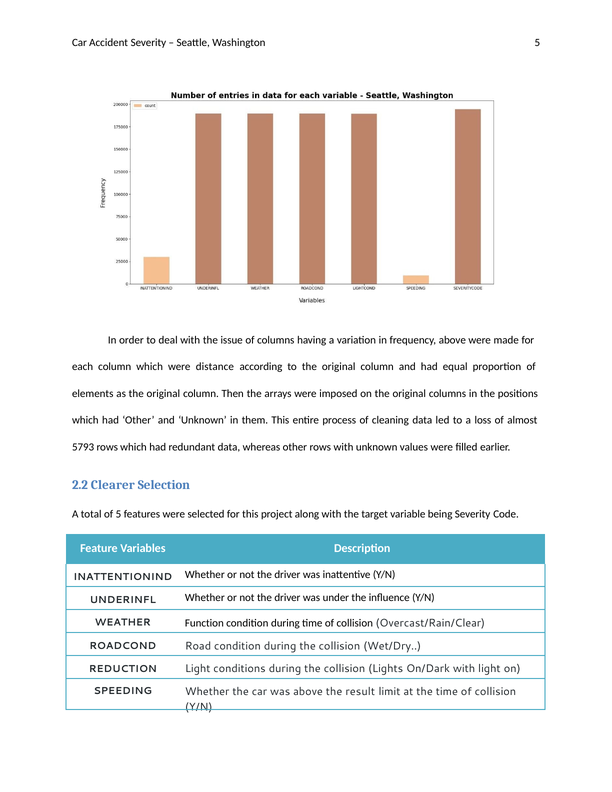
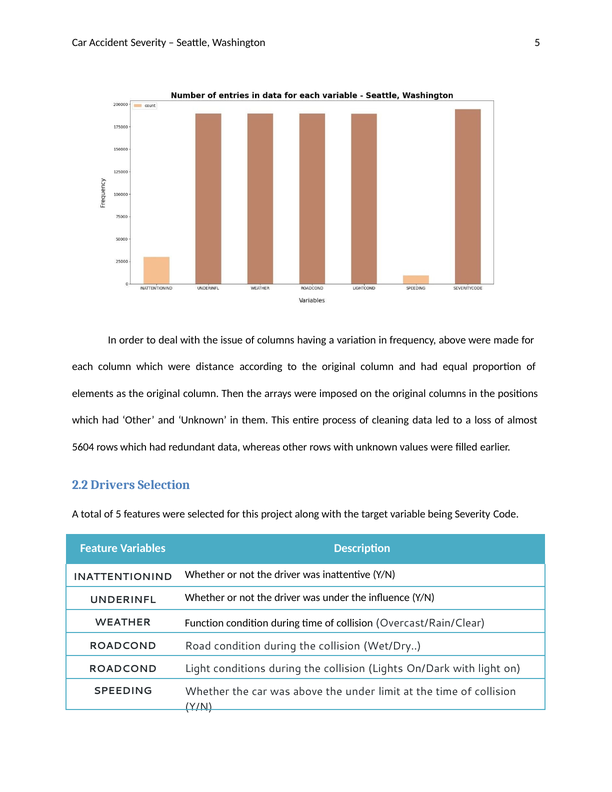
5793: 5793 -> 5604
Clearer: Clearer -> Drivers
REDUCTION at (123, 669): REDUCTION -> ROADCOND
the result: result -> under
